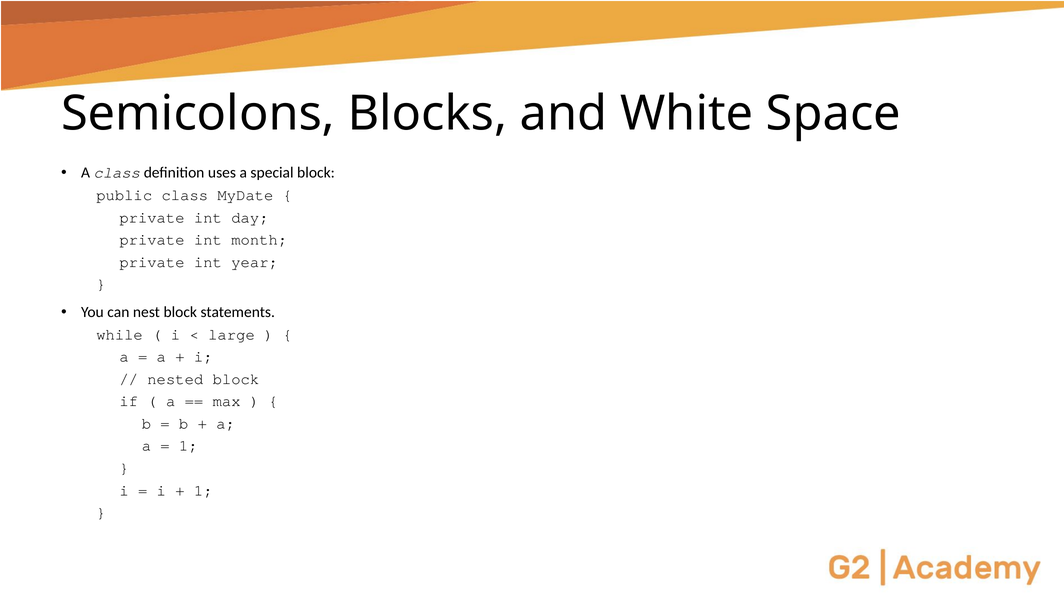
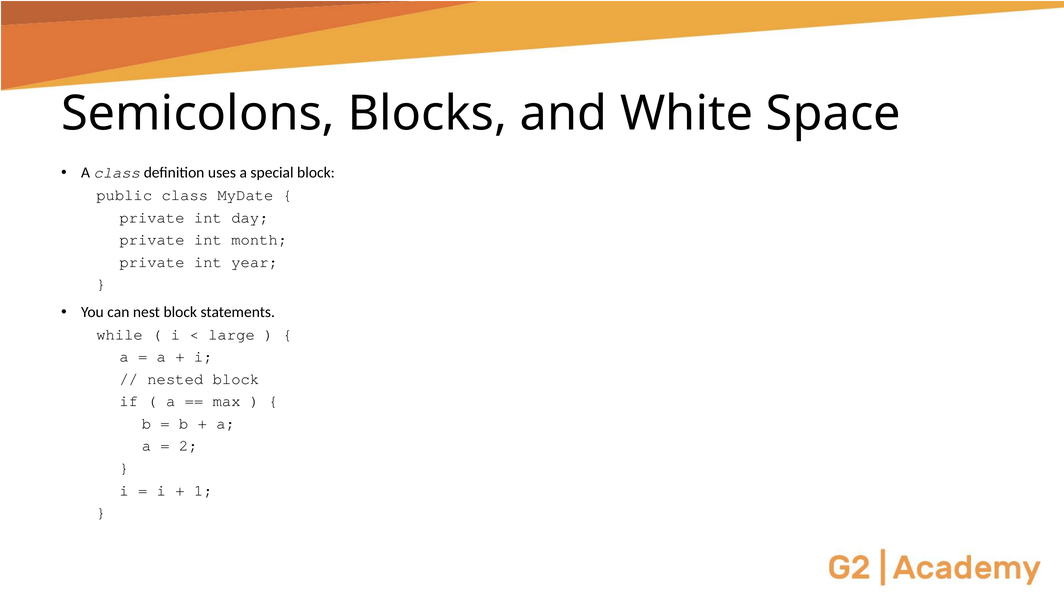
1 at (188, 446): 1 -> 2
